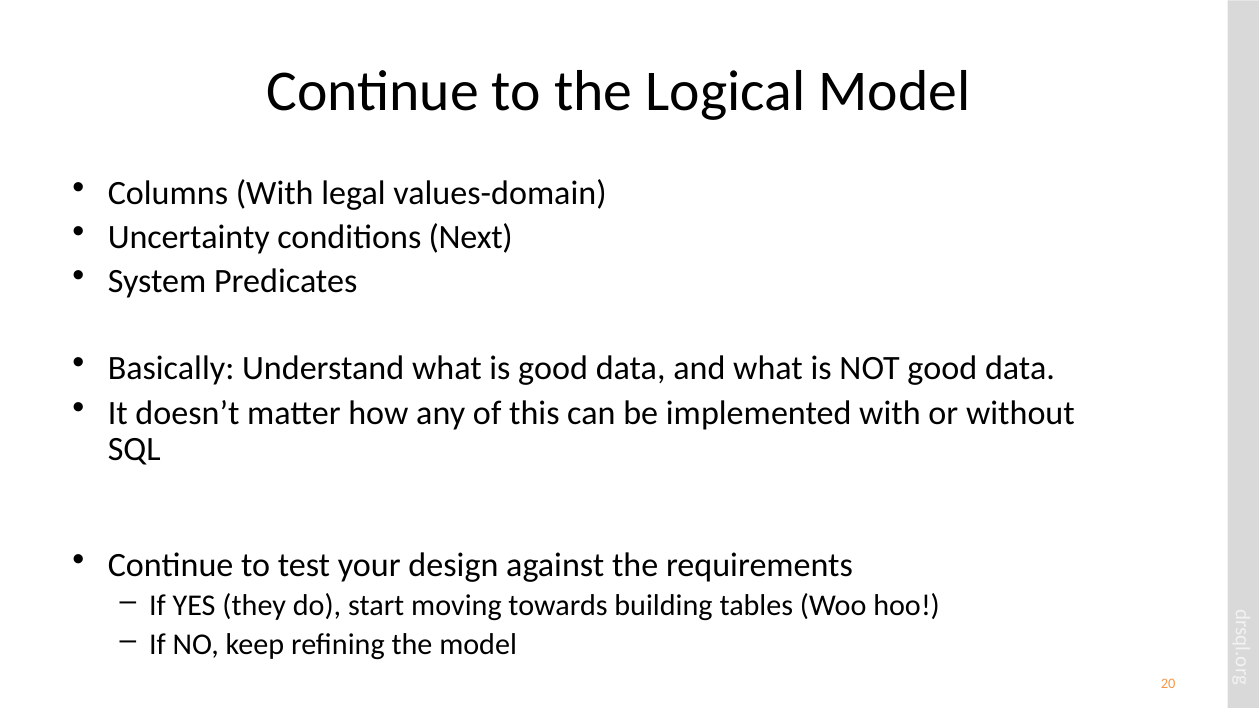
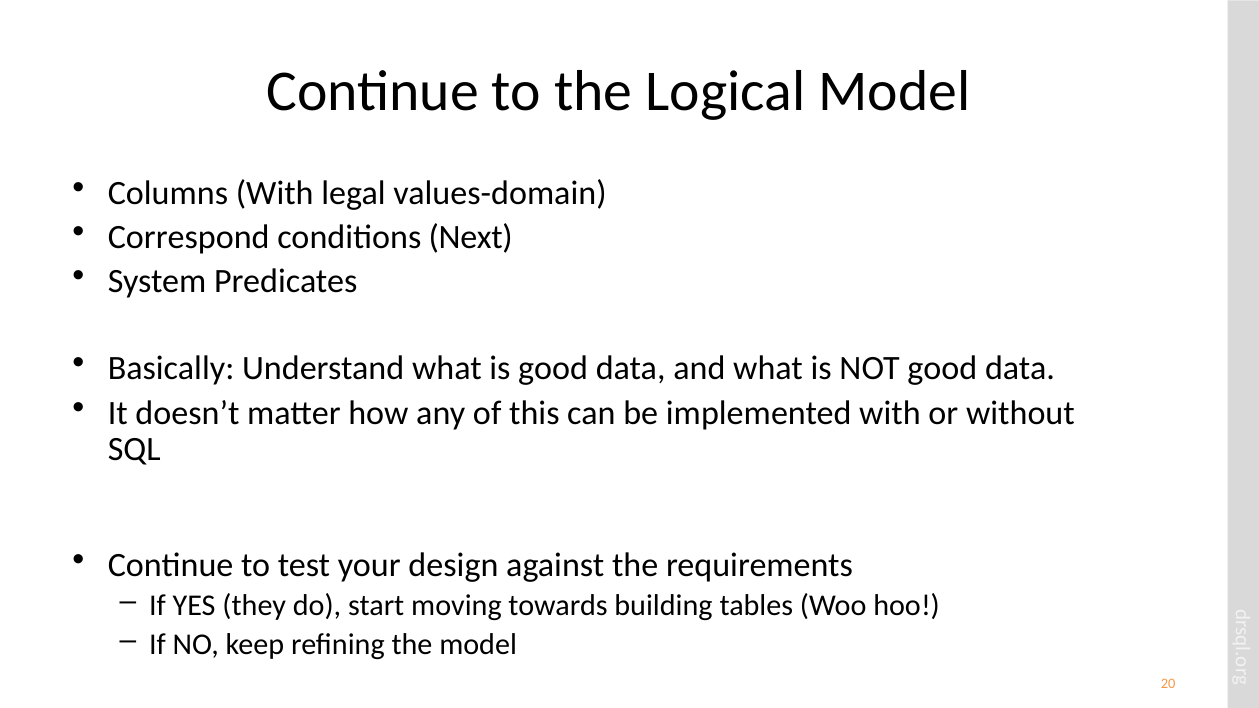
Uncertainty: Uncertainty -> Correspond
